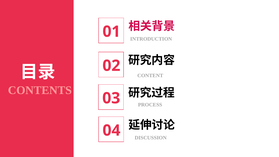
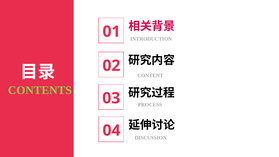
CONTENTS colour: pink -> light green
